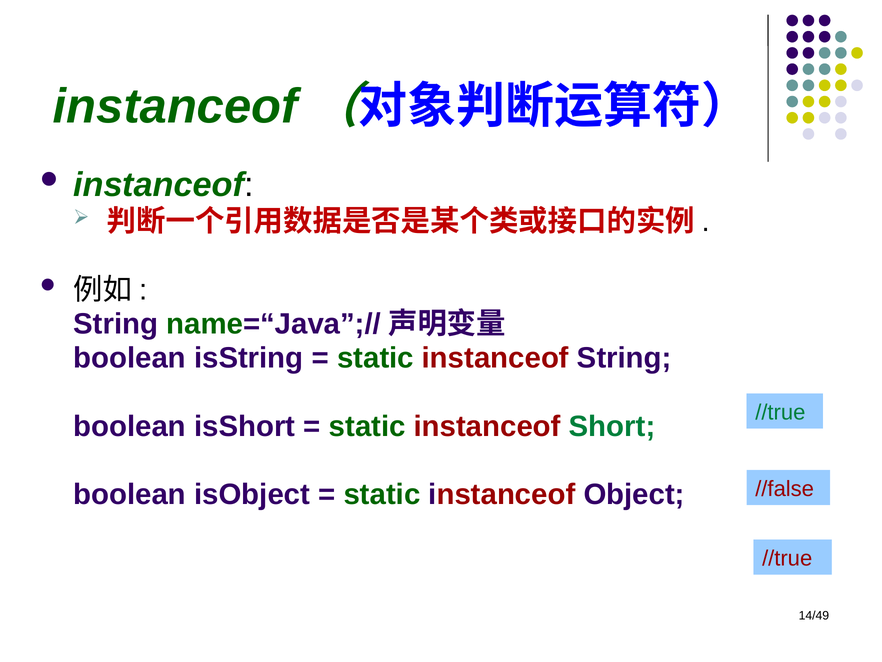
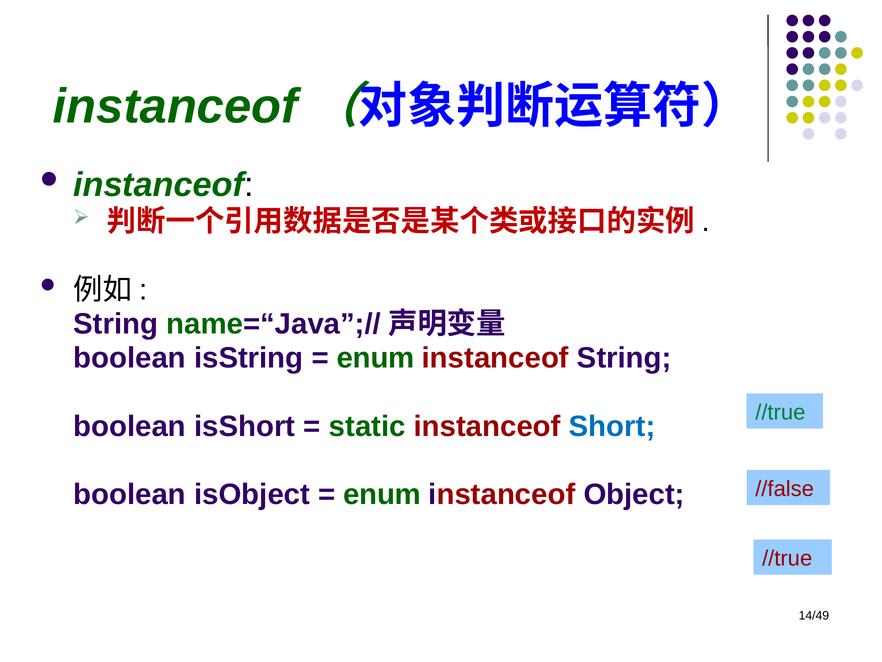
static at (375, 358): static -> enum
Short colour: green -> blue
static at (382, 494): static -> enum
